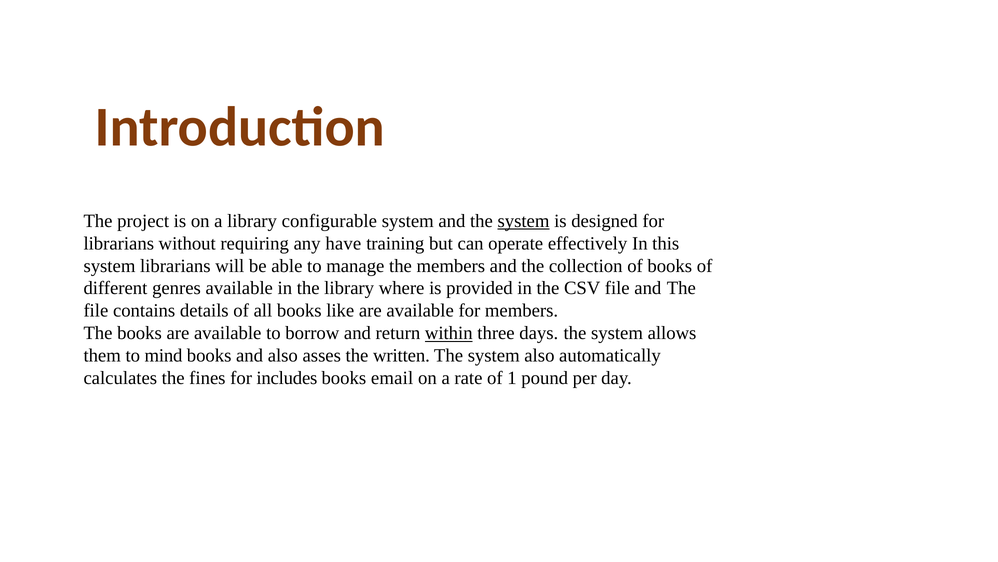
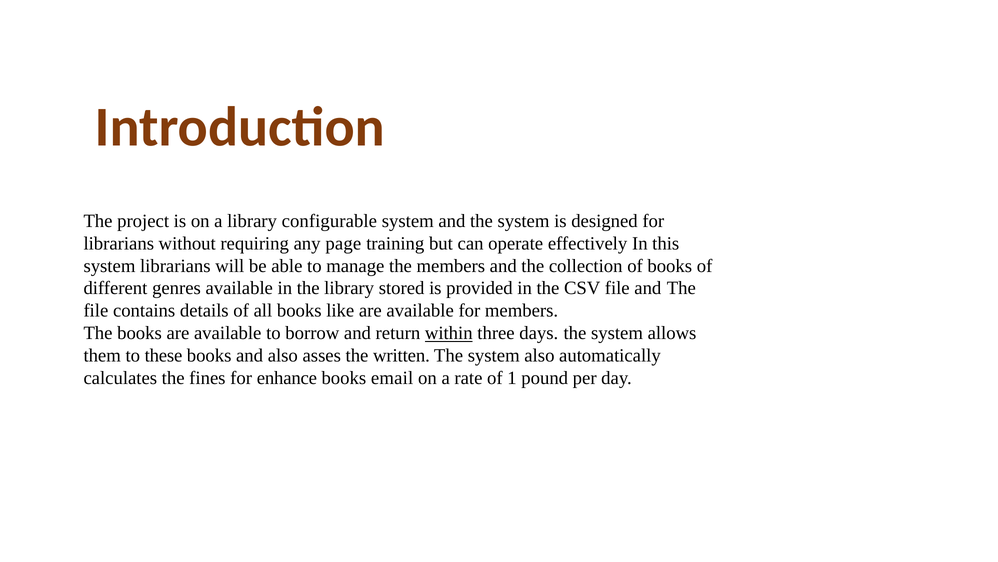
system at (523, 221) underline: present -> none
have: have -> page
where: where -> stored
mind: mind -> these
includes: includes -> enhance
